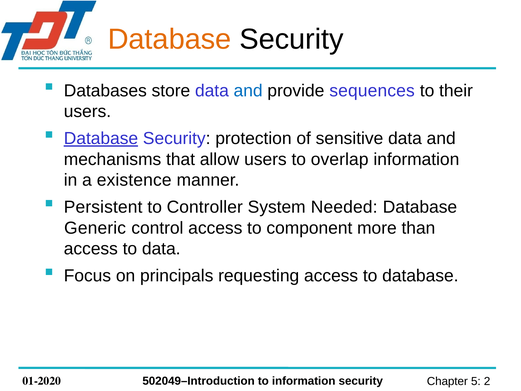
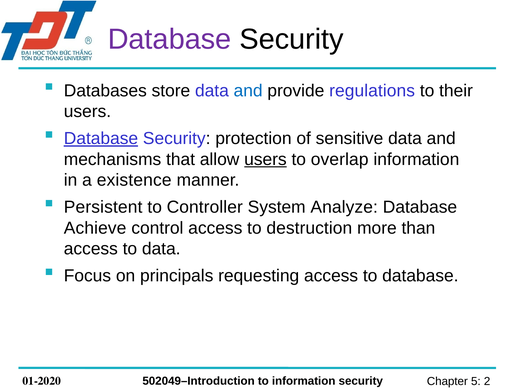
Database at (170, 39) colour: orange -> purple
sequences: sequences -> regulations
users at (265, 159) underline: none -> present
Needed: Needed -> Analyze
Generic: Generic -> Achieve
component: component -> destruction
